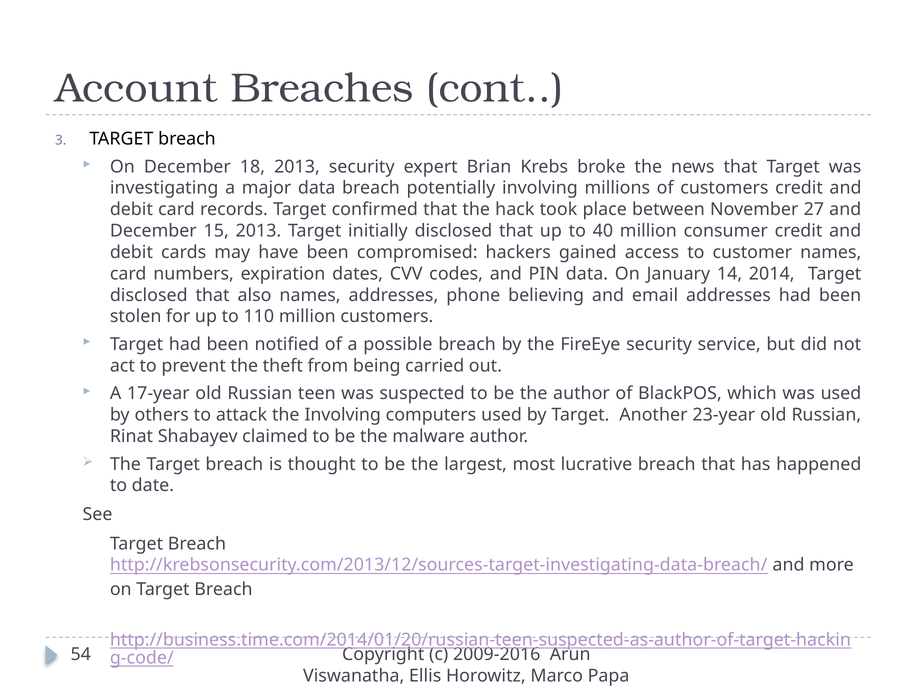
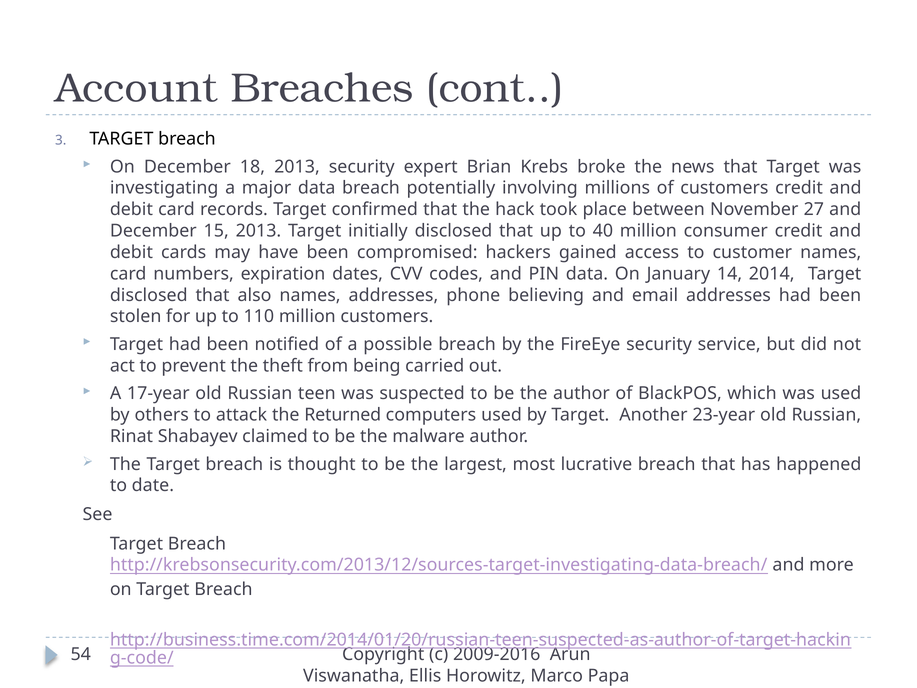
the Involving: Involving -> Returned
